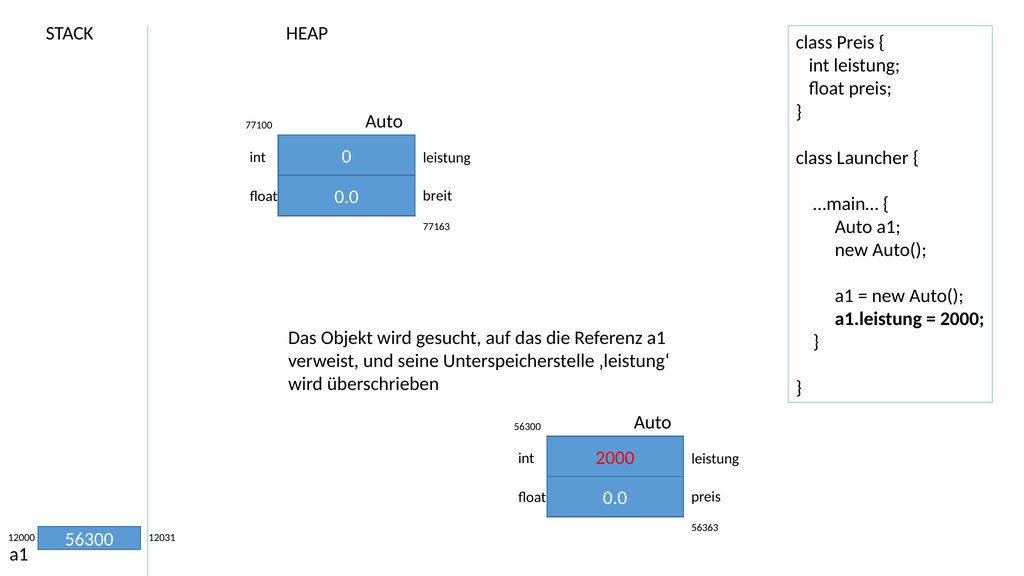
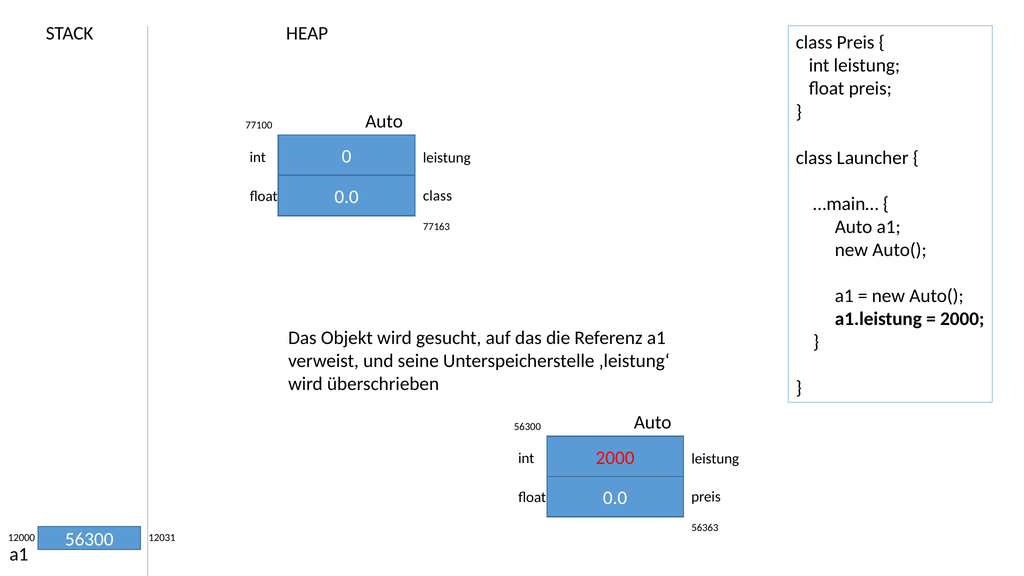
breit at (437, 196): breit -> class
